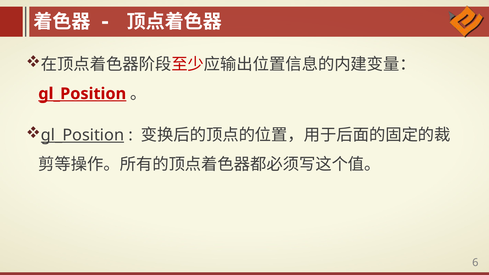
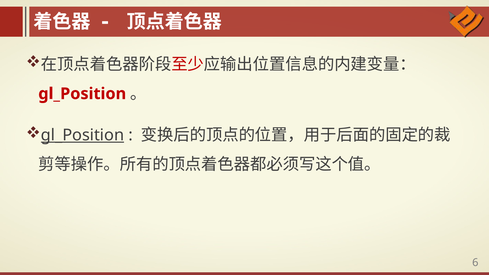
gl_Position at (82, 94) underline: present -> none
